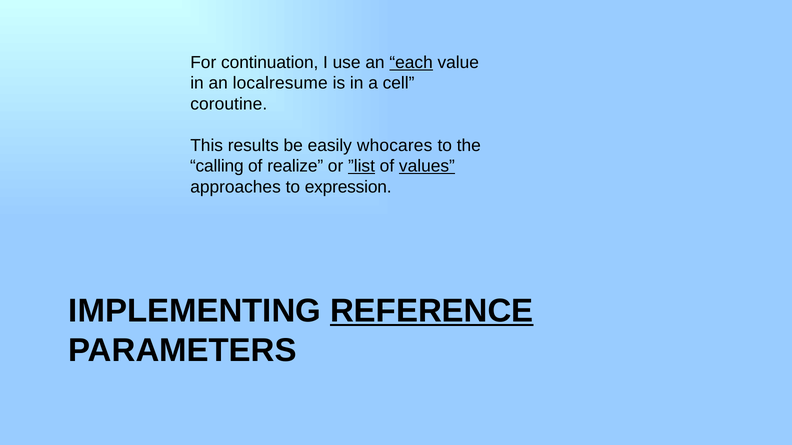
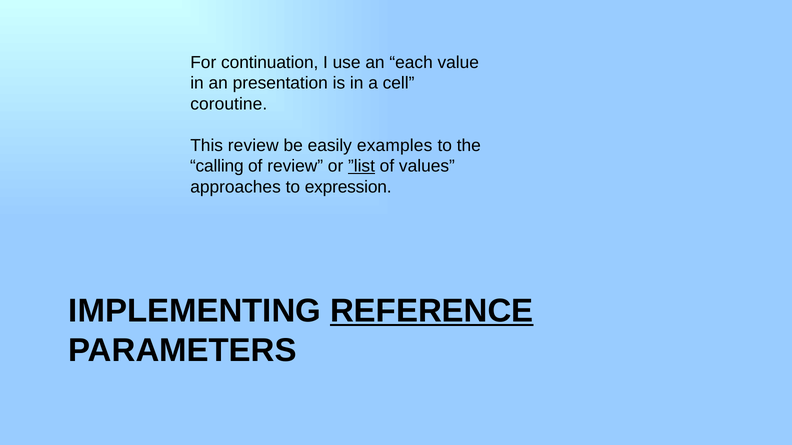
each underline: present -> none
localresume: localresume -> presentation
This results: results -> review
whocares: whocares -> examples
of realize: realize -> review
values underline: present -> none
